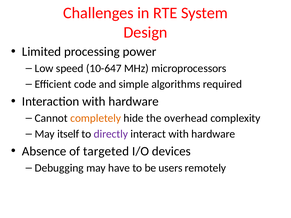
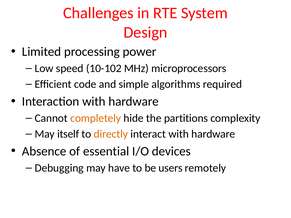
10-647: 10-647 -> 10-102
overhead: overhead -> partitions
directly colour: purple -> orange
targeted: targeted -> essential
